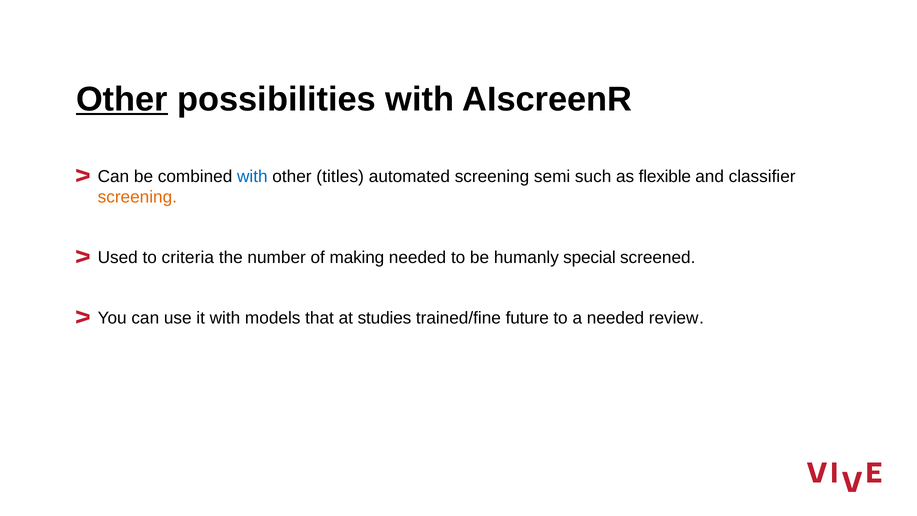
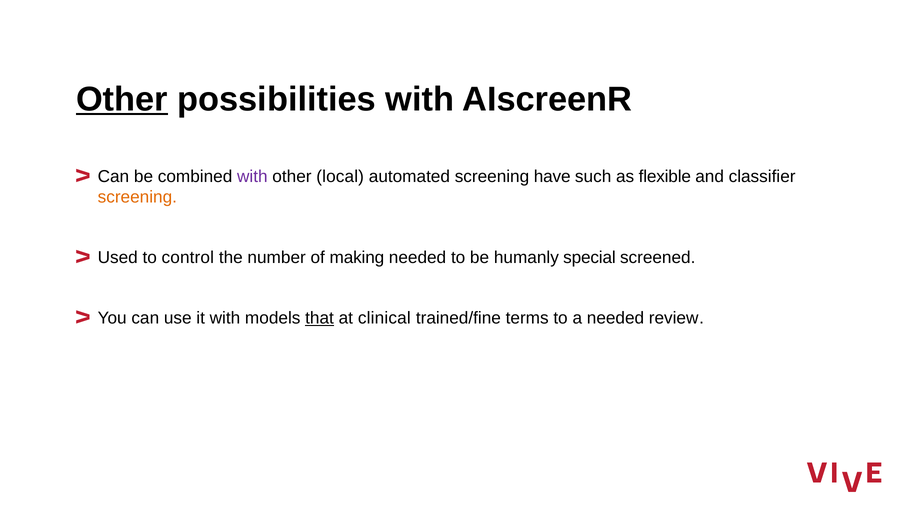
with at (252, 177) colour: blue -> purple
titles: titles -> local
semi: semi -> have
criteria: criteria -> control
that underline: none -> present
studies: studies -> clinical
future: future -> terms
